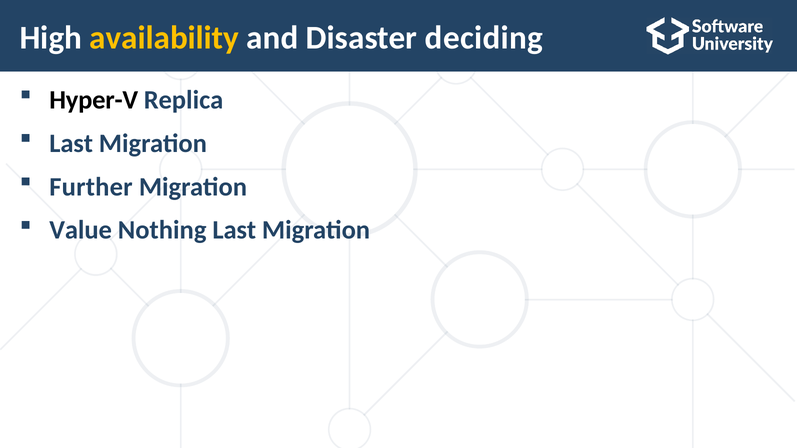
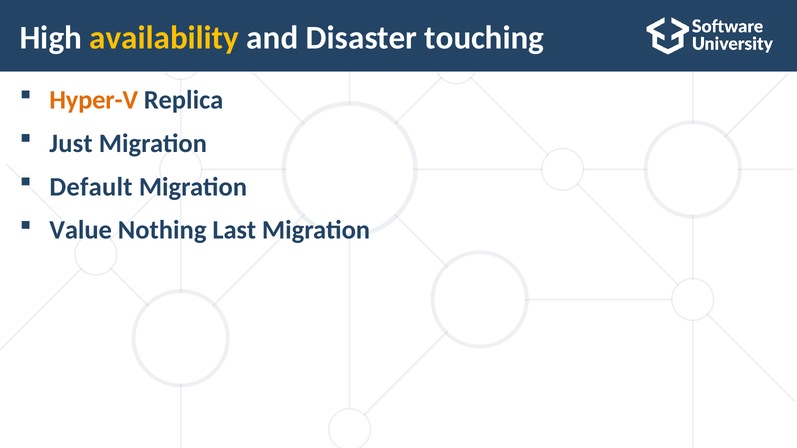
deciding: deciding -> touching
Hyper-V colour: black -> orange
Last at (71, 143): Last -> Just
Further: Further -> Default
